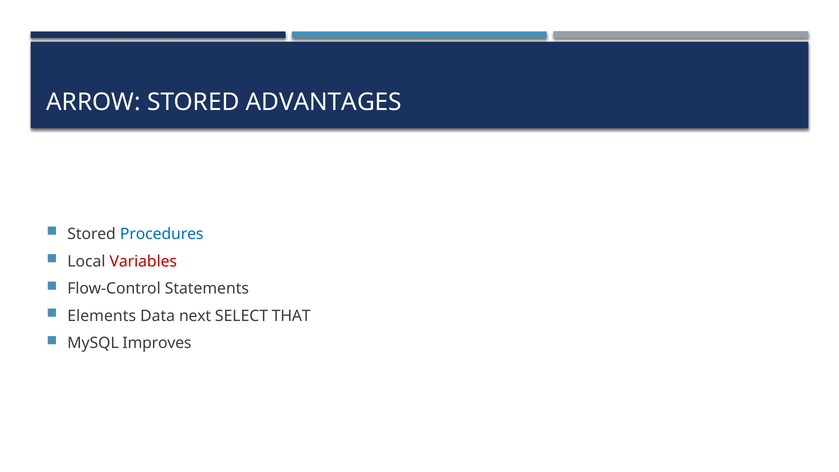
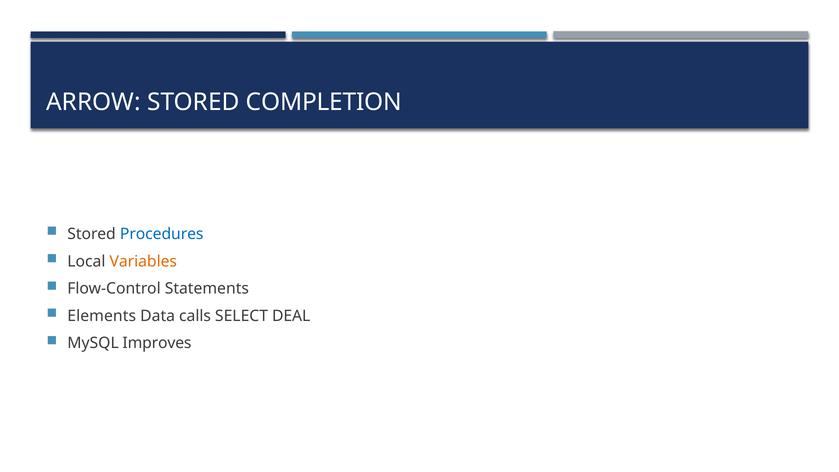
ADVANTAGES: ADVANTAGES -> COMPLETION
Variables colour: red -> orange
next: next -> calls
THAT: THAT -> DEAL
